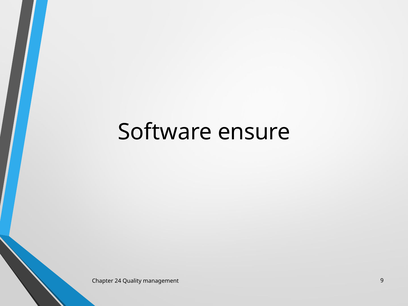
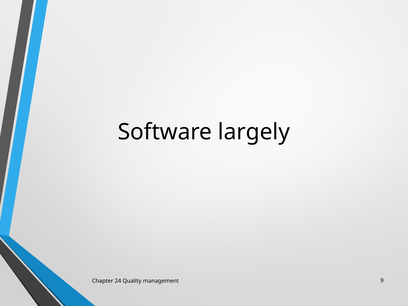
ensure: ensure -> largely
